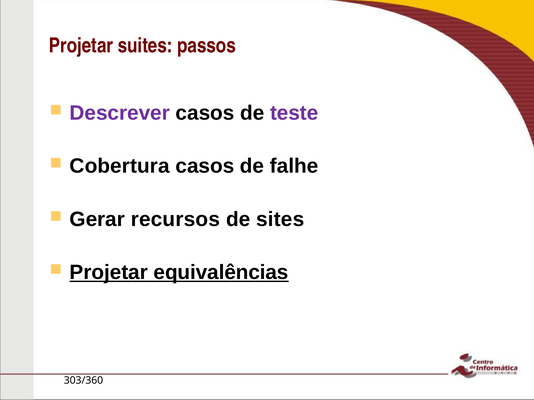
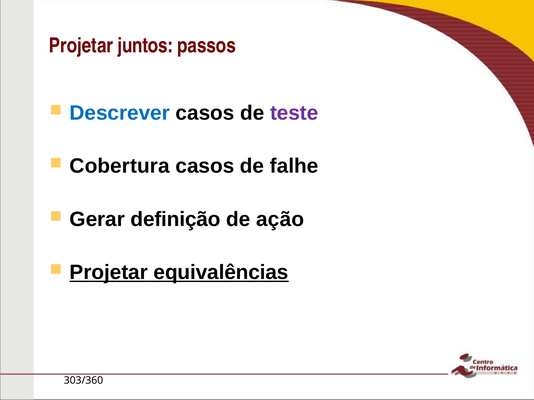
suites: suites -> juntos
Descrever colour: purple -> blue
recursos: recursos -> definição
sites: sites -> ação
